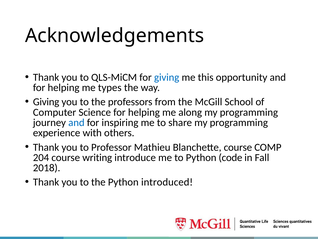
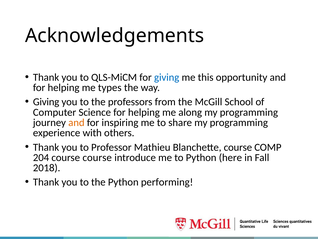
and at (76, 122) colour: blue -> orange
course writing: writing -> course
code: code -> here
introduced: introduced -> performing
